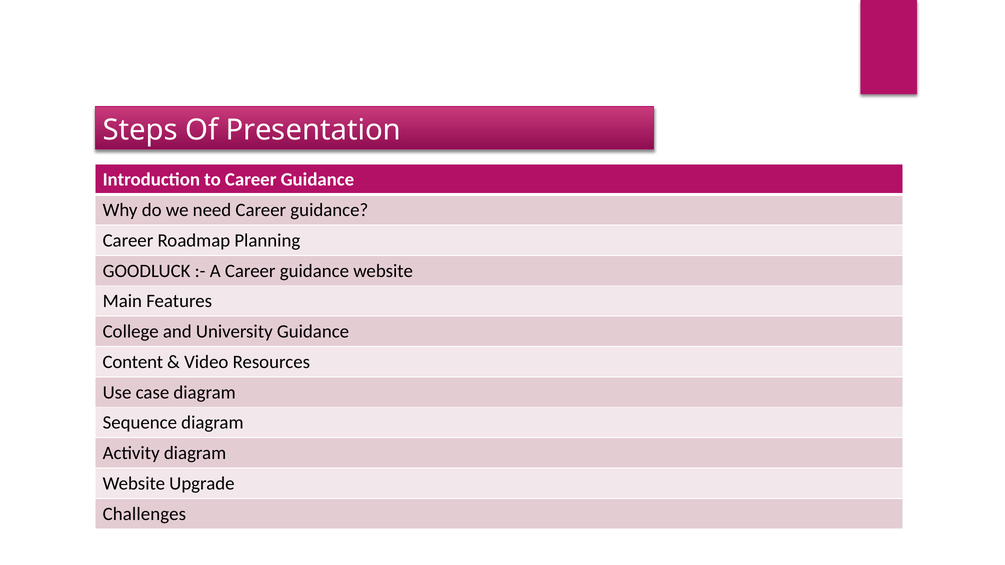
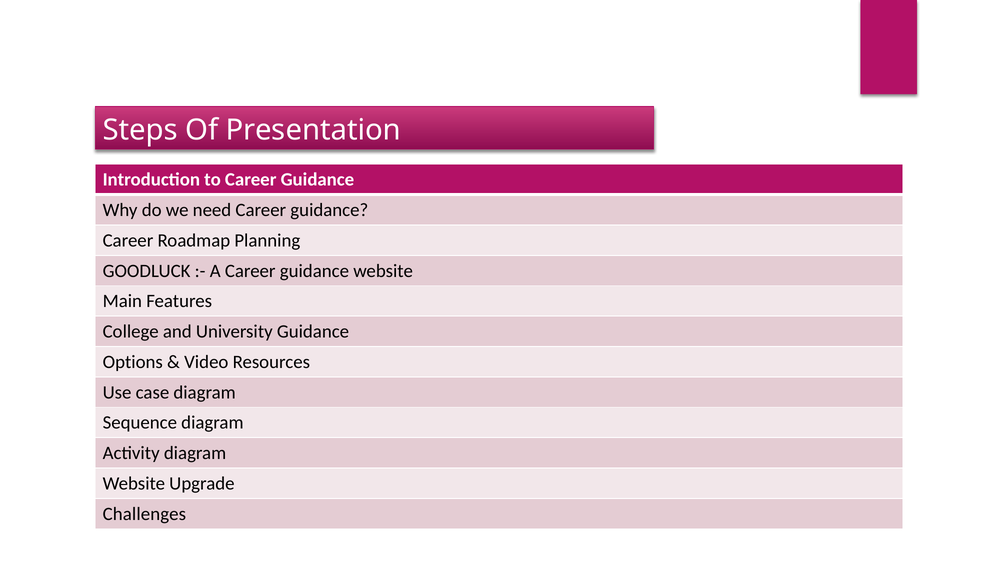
Content: Content -> Options
